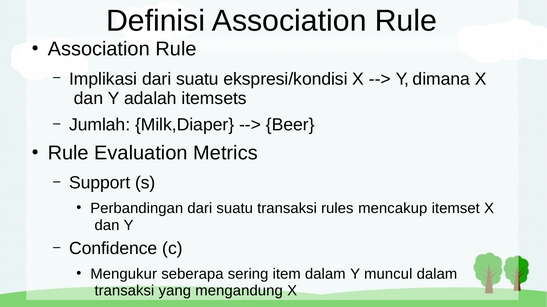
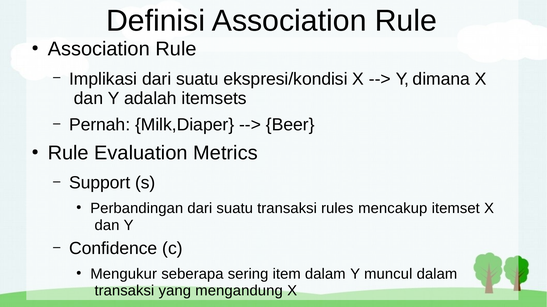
Jumlah: Jumlah -> Pernah
